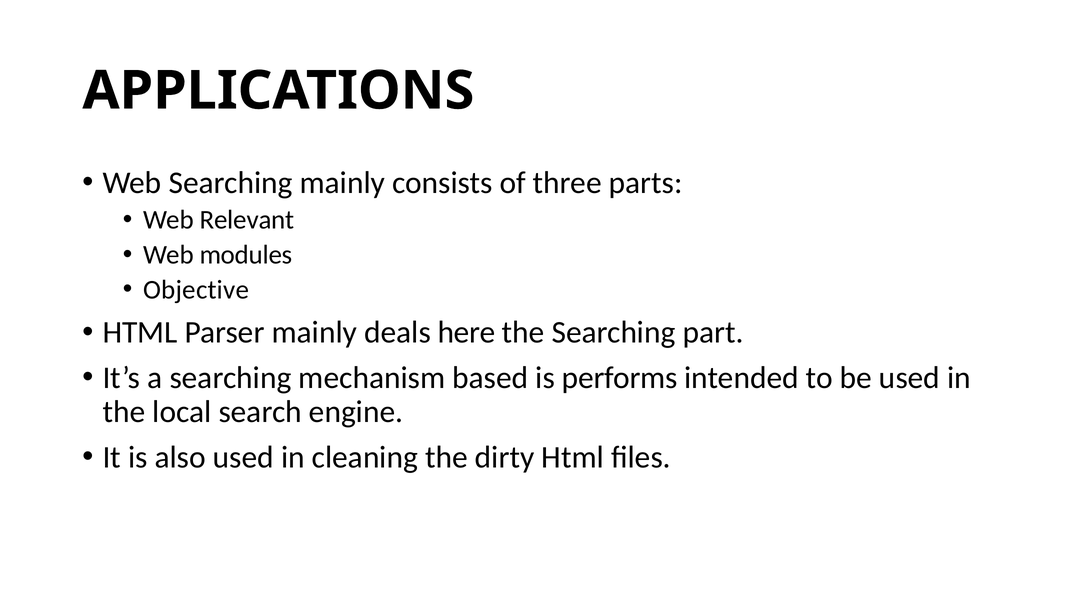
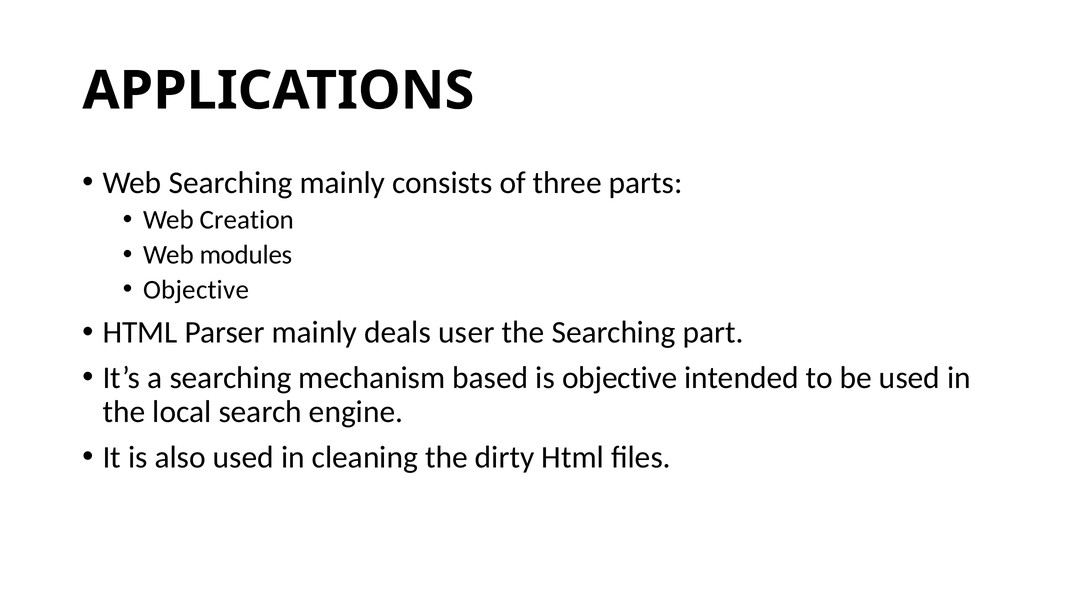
Relevant: Relevant -> Creation
here: here -> user
is performs: performs -> objective
